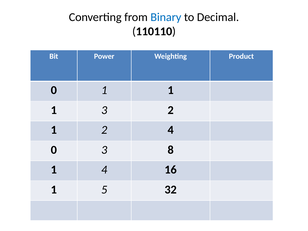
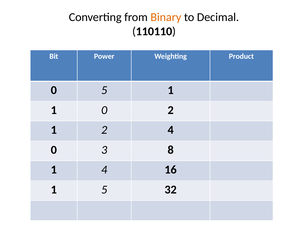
Binary colour: blue -> orange
0 1: 1 -> 5
1 3: 3 -> 0
